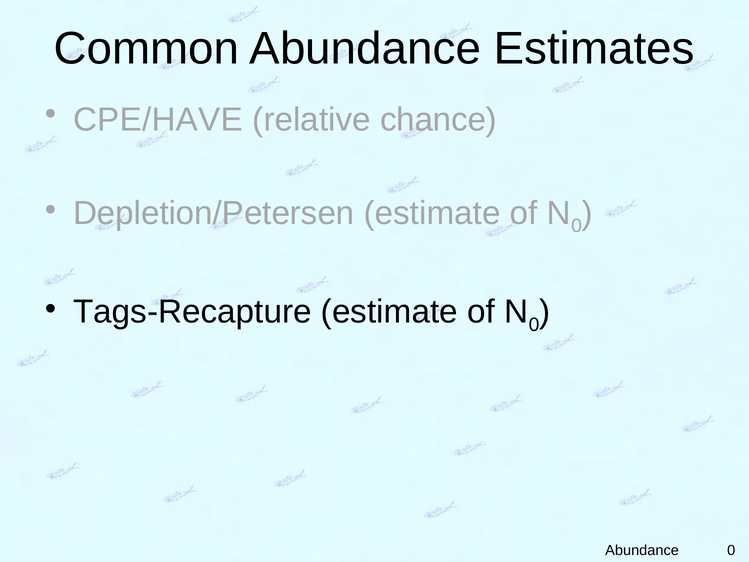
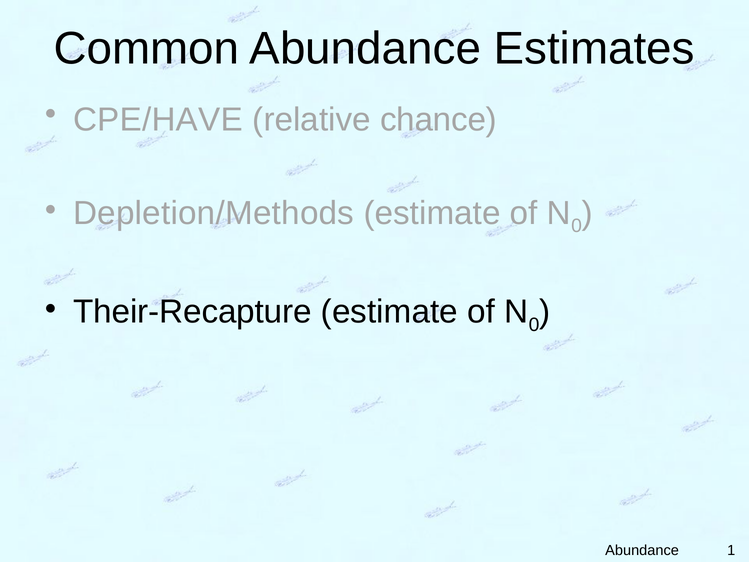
Depletion/Petersen: Depletion/Petersen -> Depletion/Methods
Tags-Recapture: Tags-Recapture -> Their-Recapture
Abundance 0: 0 -> 1
